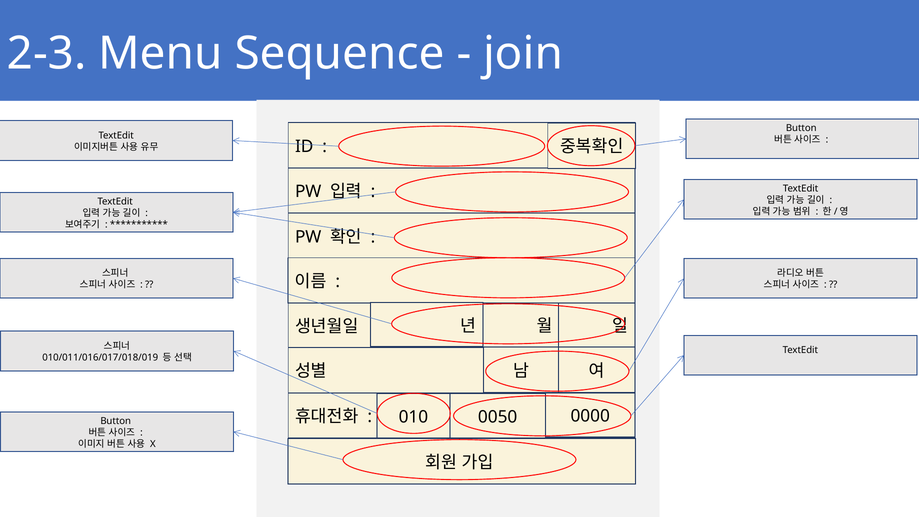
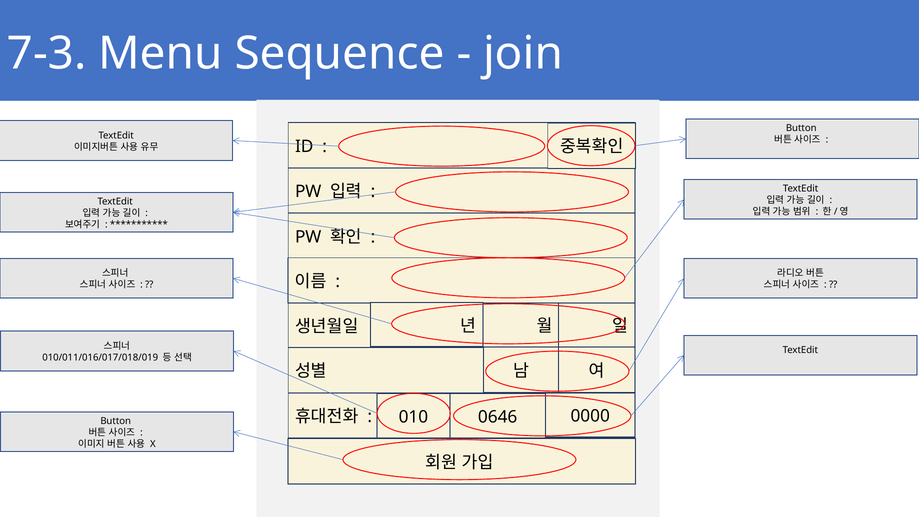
2-3: 2-3 -> 7-3
0050: 0050 -> 0646
